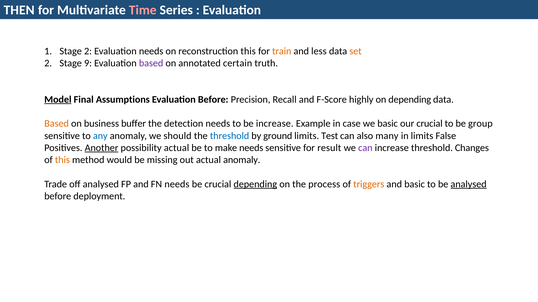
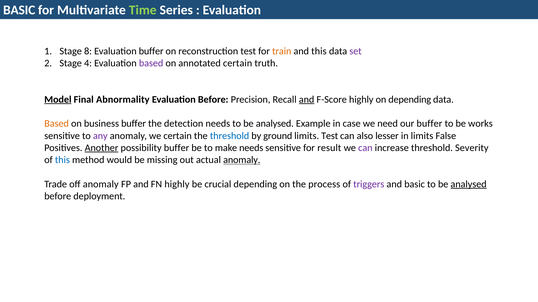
THEN at (19, 10): THEN -> BASIC
Time colour: pink -> light green
Stage 2: 2 -> 8
Evaluation needs: needs -> buffer
reconstruction this: this -> test
and less: less -> this
set colour: orange -> purple
9: 9 -> 4
Assumptions: Assumptions -> Abnormality
and at (307, 100) underline: none -> present
needs to be increase: increase -> analysed
we basic: basic -> need
our crucial: crucial -> buffer
group: group -> works
any colour: blue -> purple
we should: should -> certain
many: many -> lesser
possibility actual: actual -> buffer
Changes: Changes -> Severity
this at (62, 160) colour: orange -> blue
anomaly at (242, 160) underline: none -> present
off analysed: analysed -> anomaly
FN needs: needs -> highly
depending at (255, 184) underline: present -> none
triggers colour: orange -> purple
